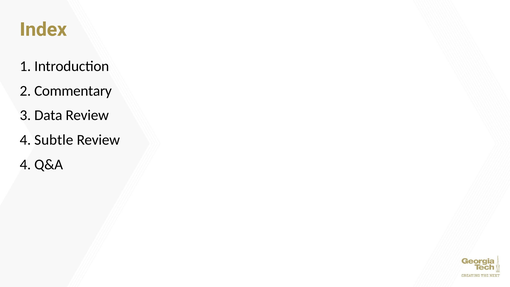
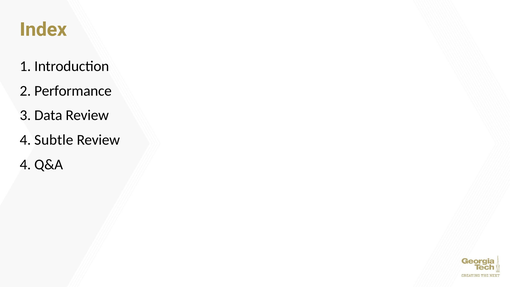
Commentary: Commentary -> Performance
